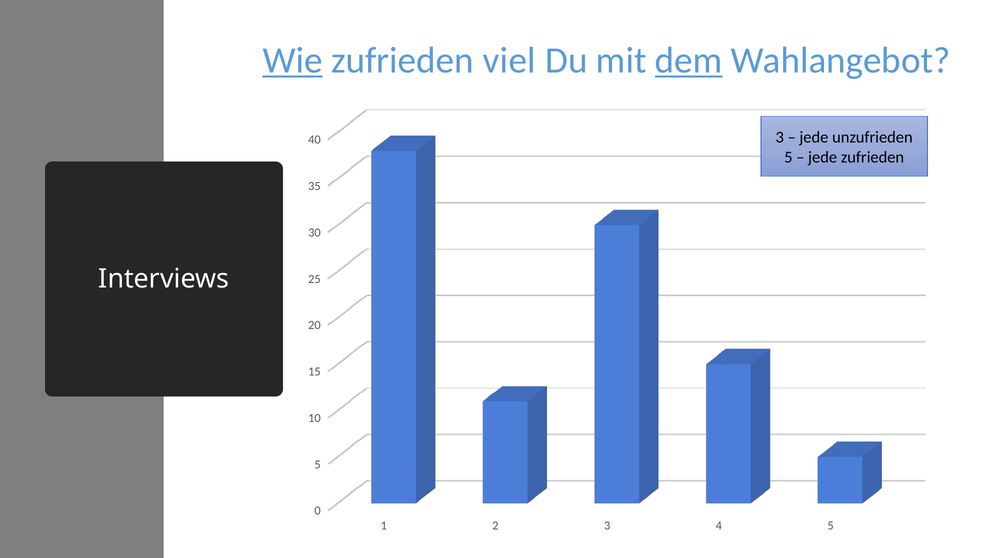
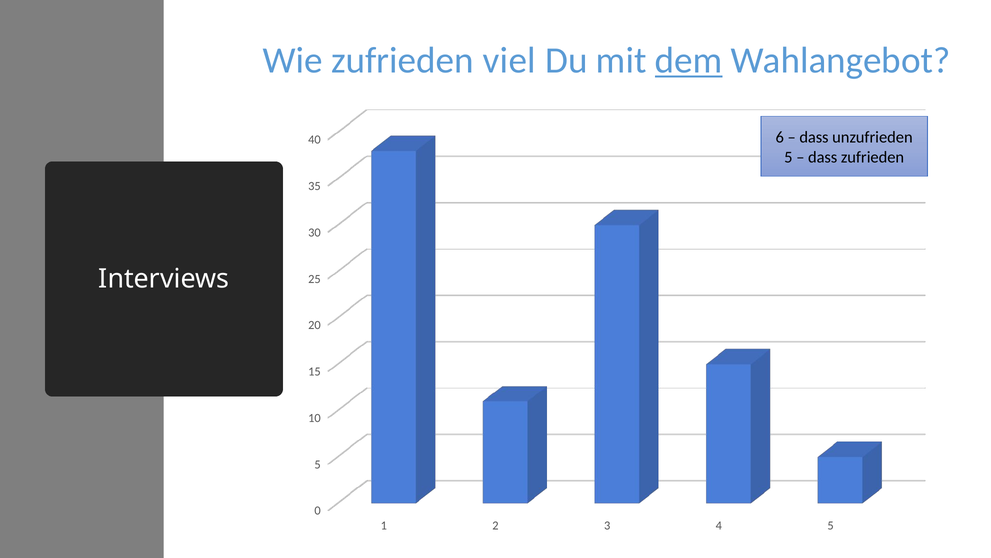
Wie underline: present -> none
3 at (780, 137): 3 -> 6
jede at (814, 137): jede -> dass
jede at (823, 157): jede -> dass
